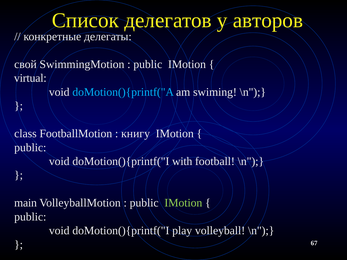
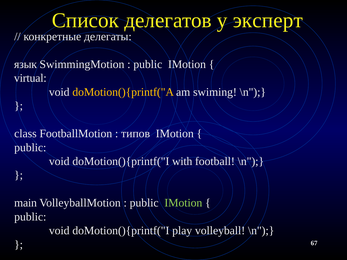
авторов: авторов -> эксперт
свой: свой -> язык
doMotion(){printf("A colour: light blue -> yellow
книгу: книгу -> типов
